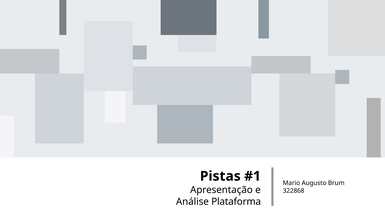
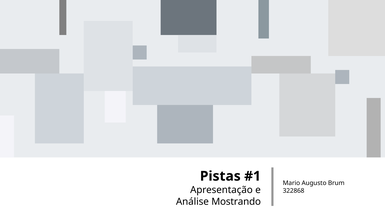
Plataforma: Plataforma -> Mostrando
